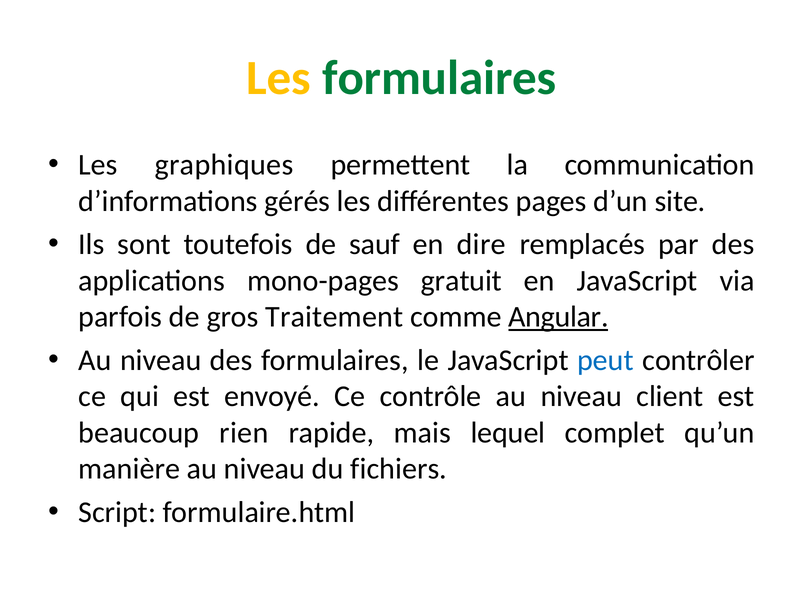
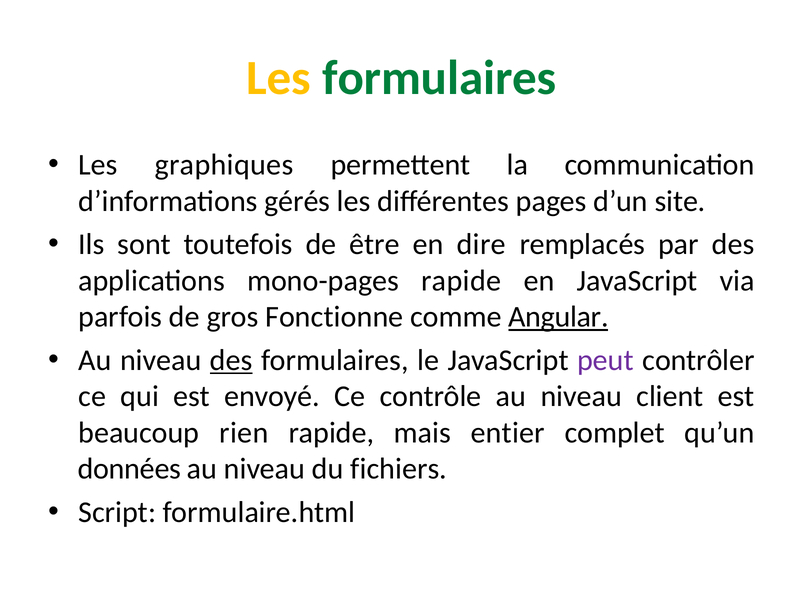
sauf: sauf -> être
mono-pages gratuit: gratuit -> rapide
Traitement: Traitement -> Fonctionne
des at (231, 360) underline: none -> present
peut colour: blue -> purple
lequel: lequel -> entier
manière: manière -> données
